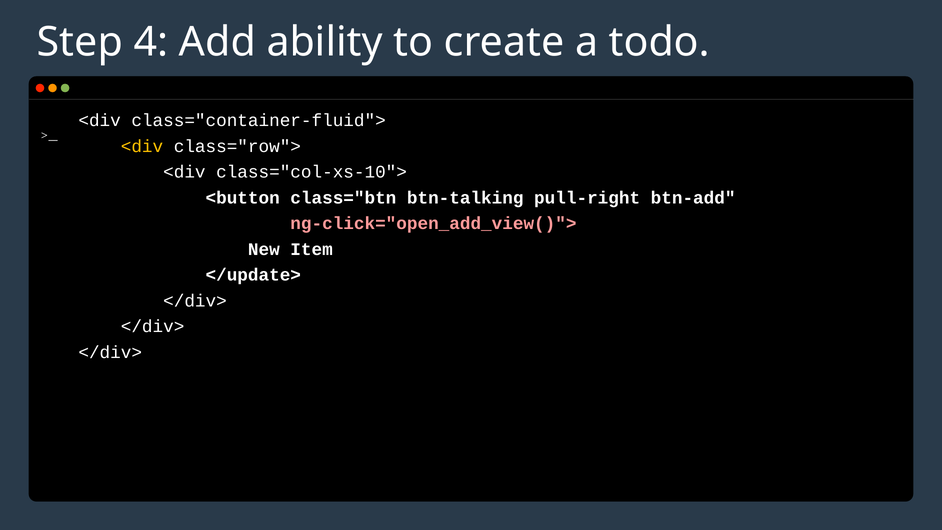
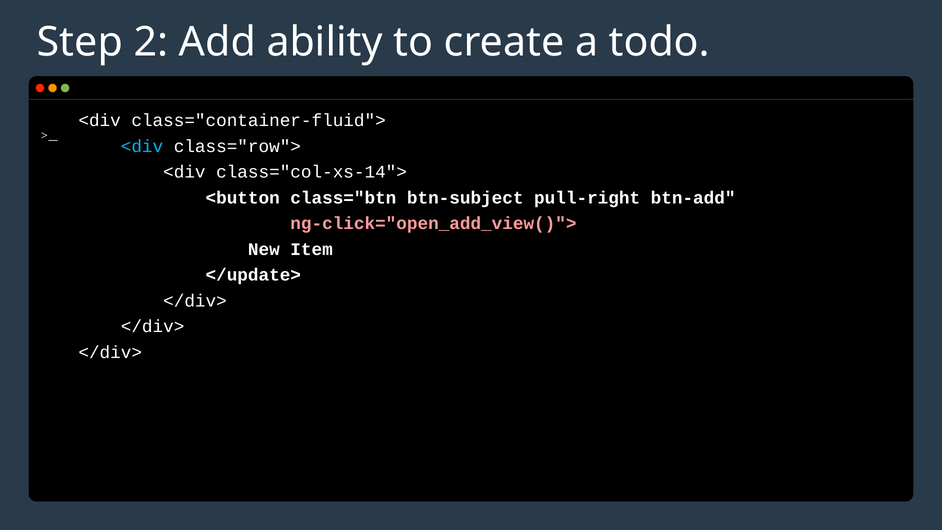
4: 4 -> 2
<div at (142, 146) colour: yellow -> light blue
class="col-xs-10">: class="col-xs-10"> -> class="col-xs-14">
btn-talking: btn-talking -> btn-subject
